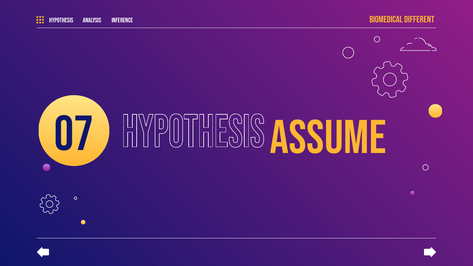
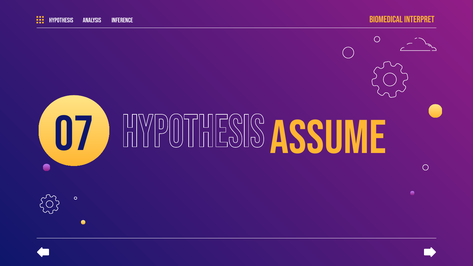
Different: Different -> Interpret
